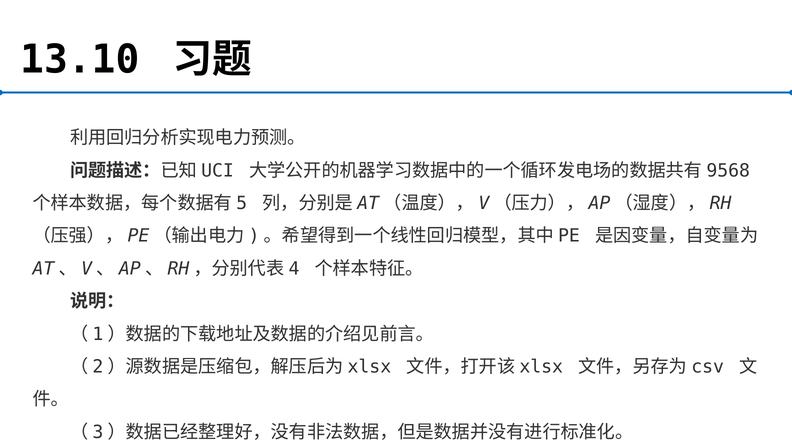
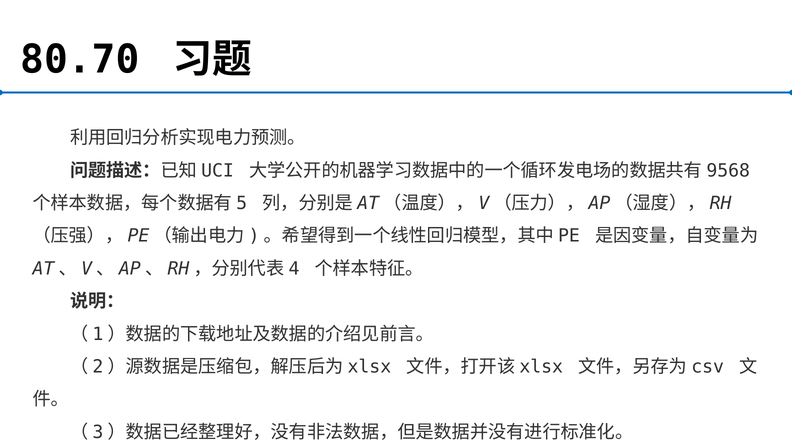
13.10: 13.10 -> 80.70
